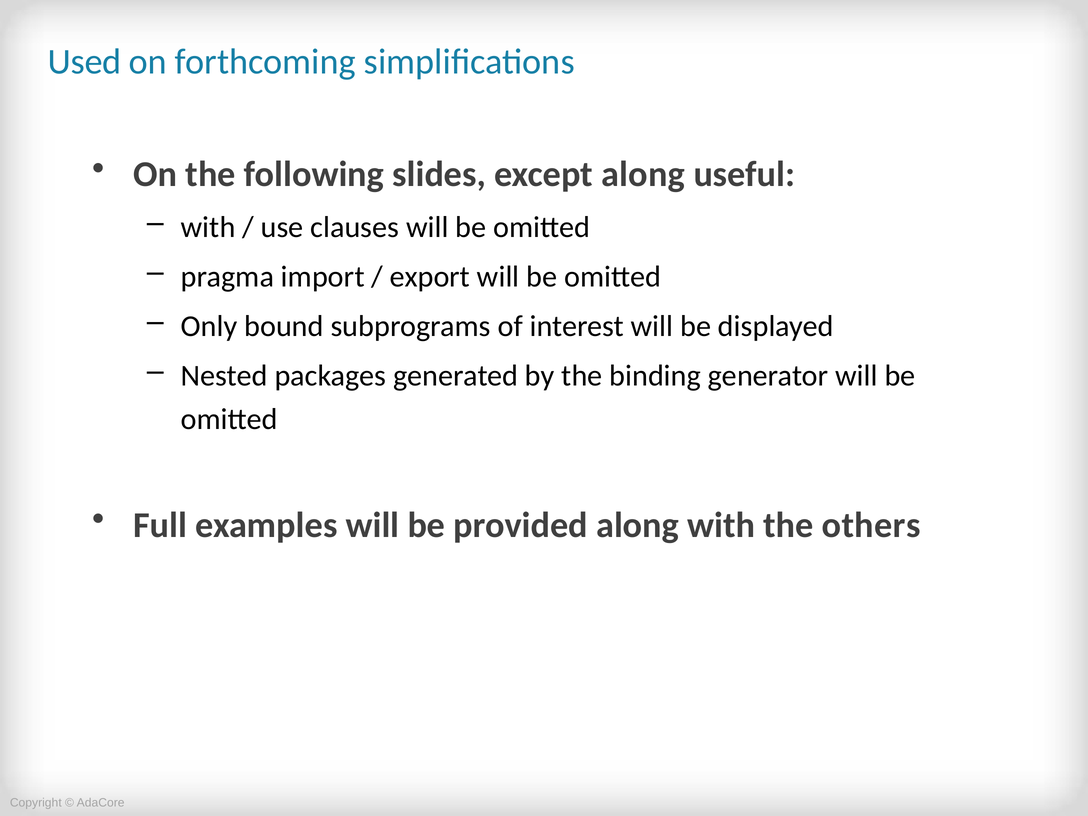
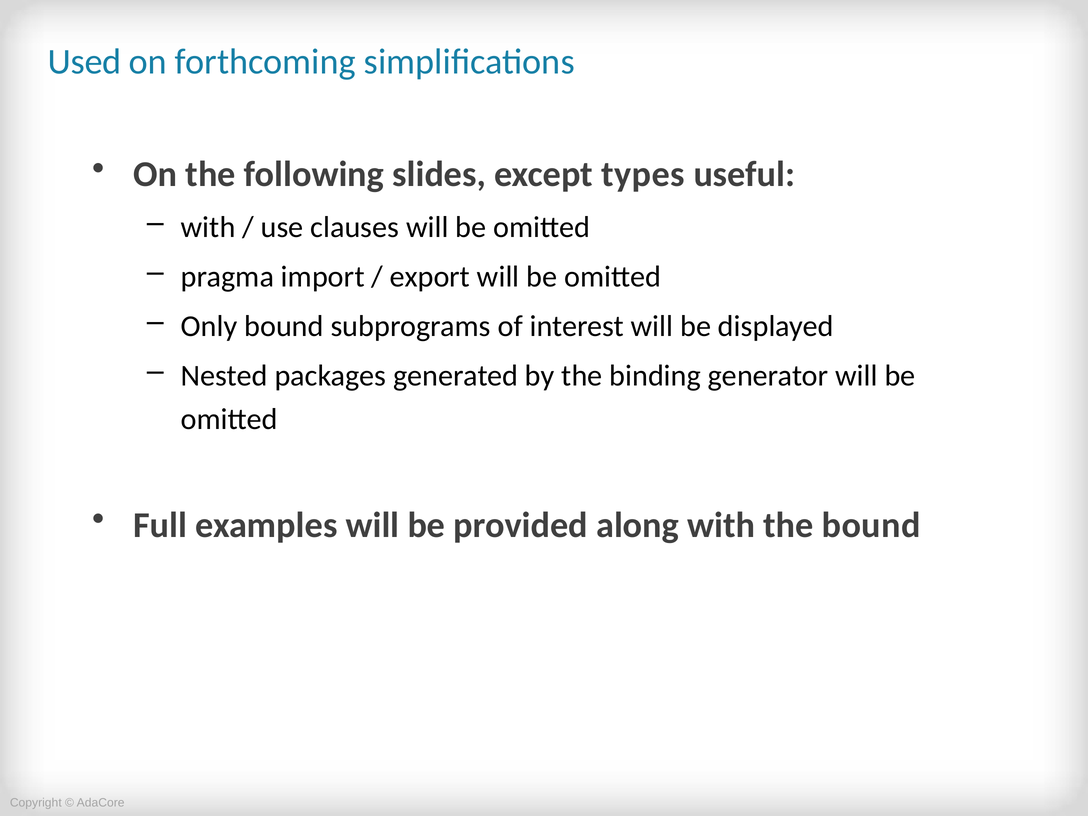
except along: along -> types
the others: others -> bound
